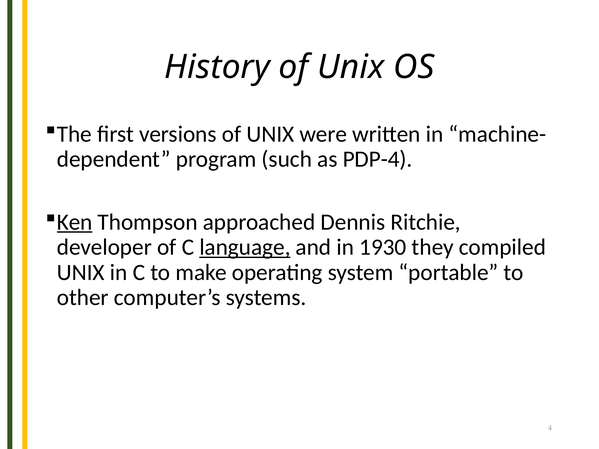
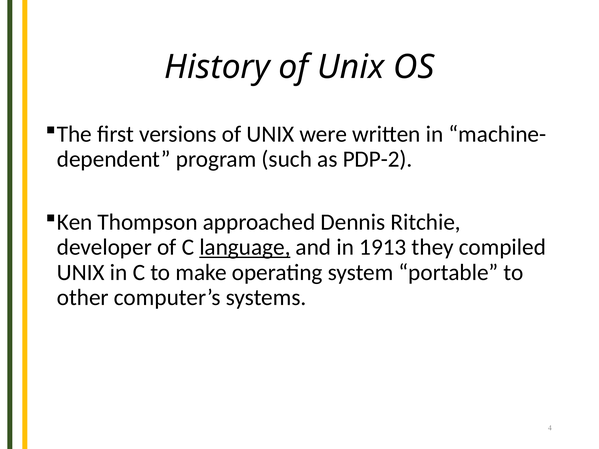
PDP-4: PDP-4 -> PDP-2
Ken underline: present -> none
1930: 1930 -> 1913
